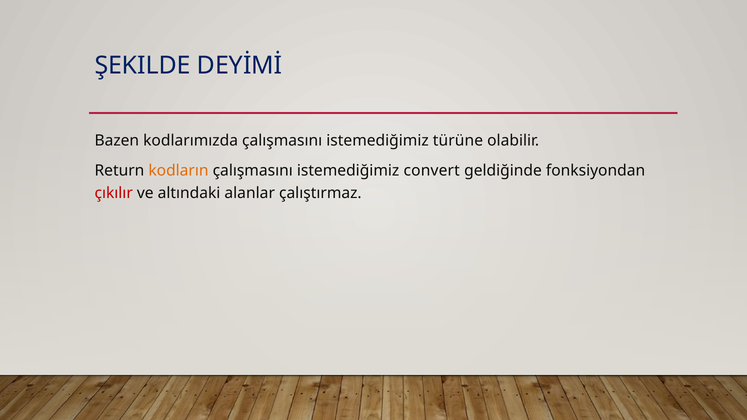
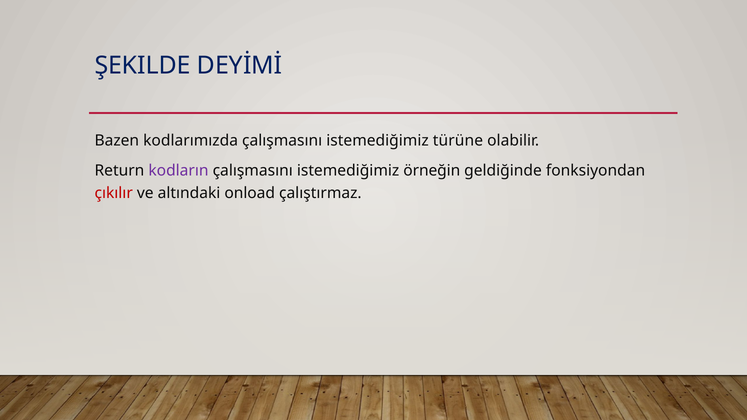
kodların colour: orange -> purple
convert: convert -> örneğin
alanlar: alanlar -> onload
